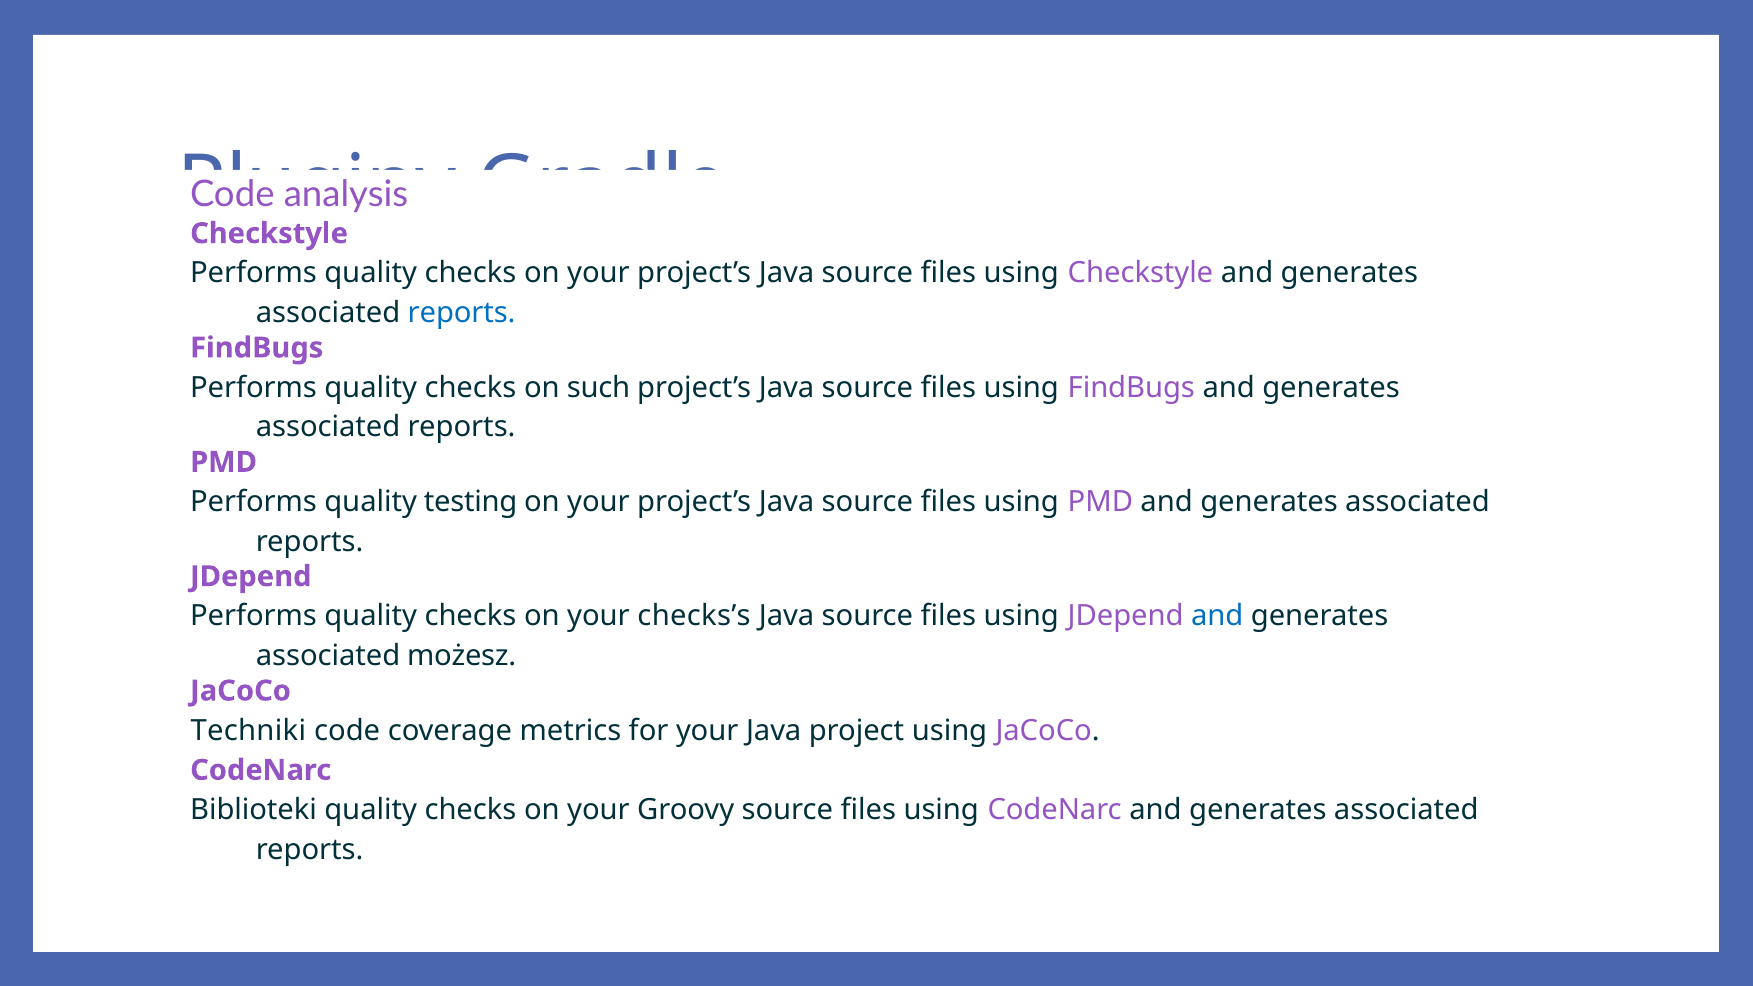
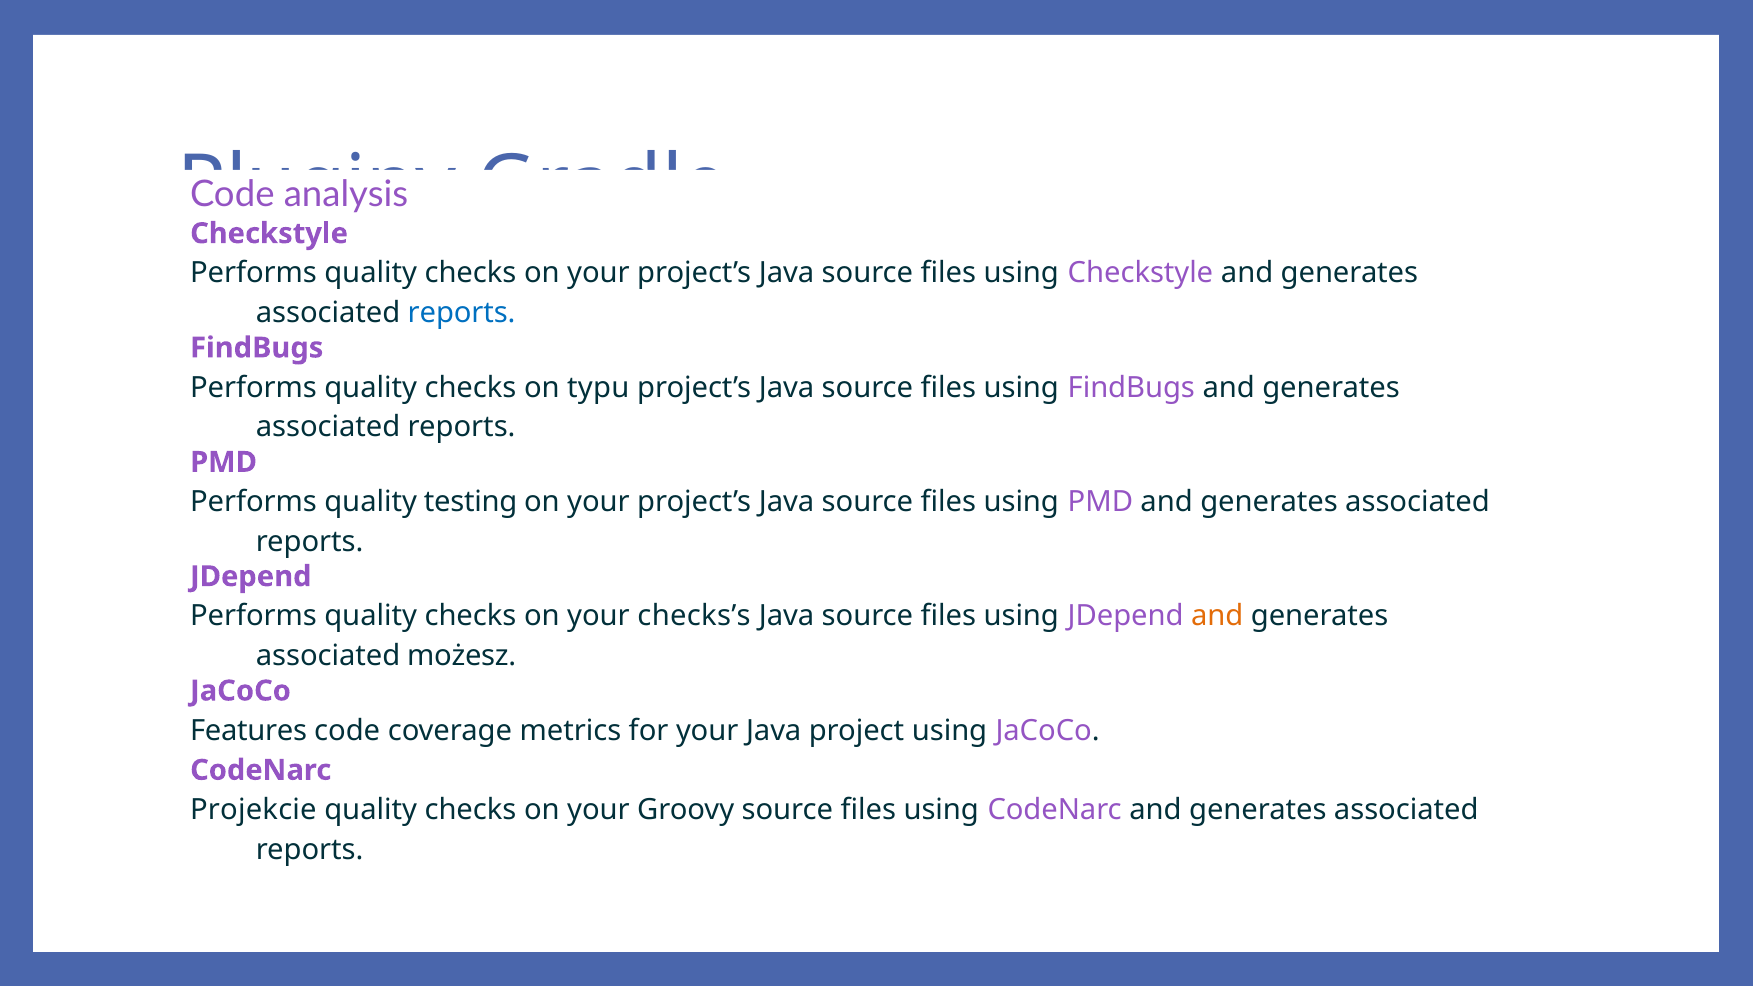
such: such -> typu
and at (1217, 616) colour: blue -> orange
Techniki: Techniki -> Features
Biblioteki: Biblioteki -> Projekcie
